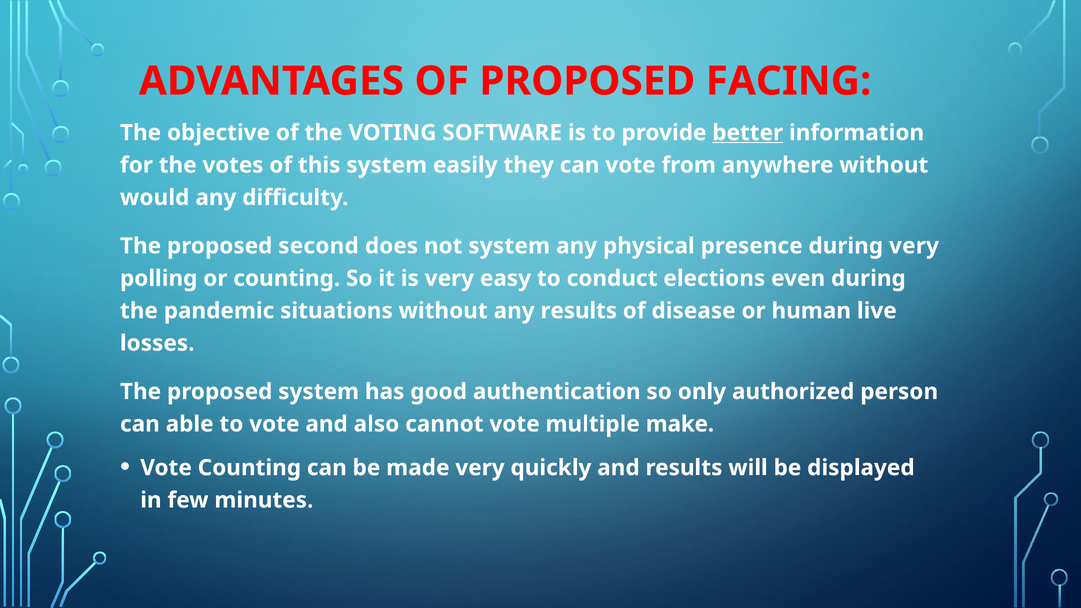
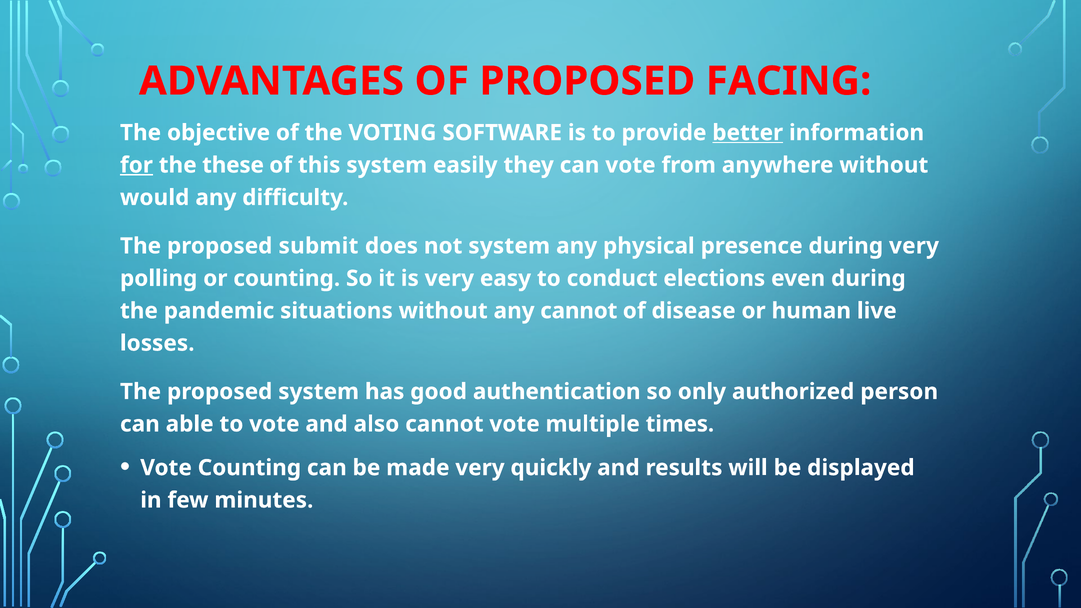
for underline: none -> present
votes: votes -> these
second: second -> submit
any results: results -> cannot
make: make -> times
